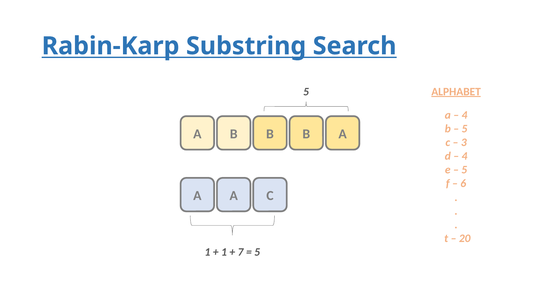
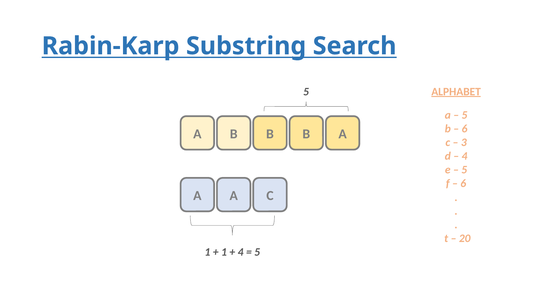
4 at (464, 115): 4 -> 5
5 at (464, 129): 5 -> 6
7 at (241, 252): 7 -> 4
